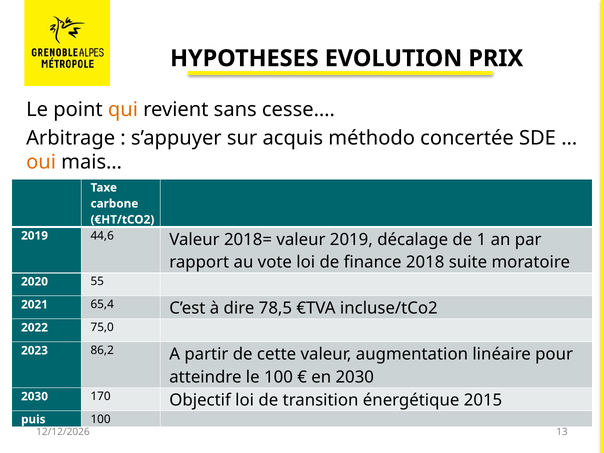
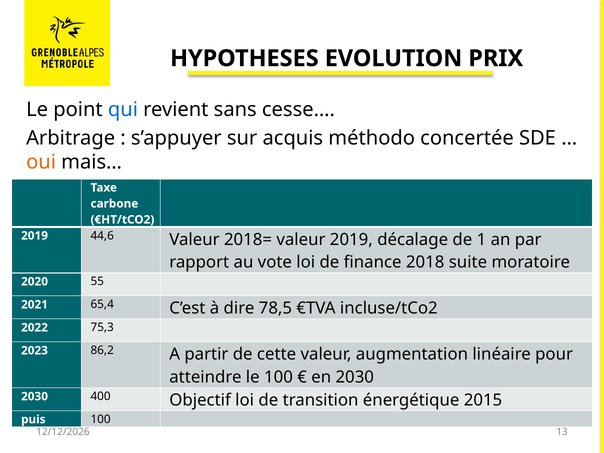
qui colour: orange -> blue
75,0: 75,0 -> 75,3
170: 170 -> 400
